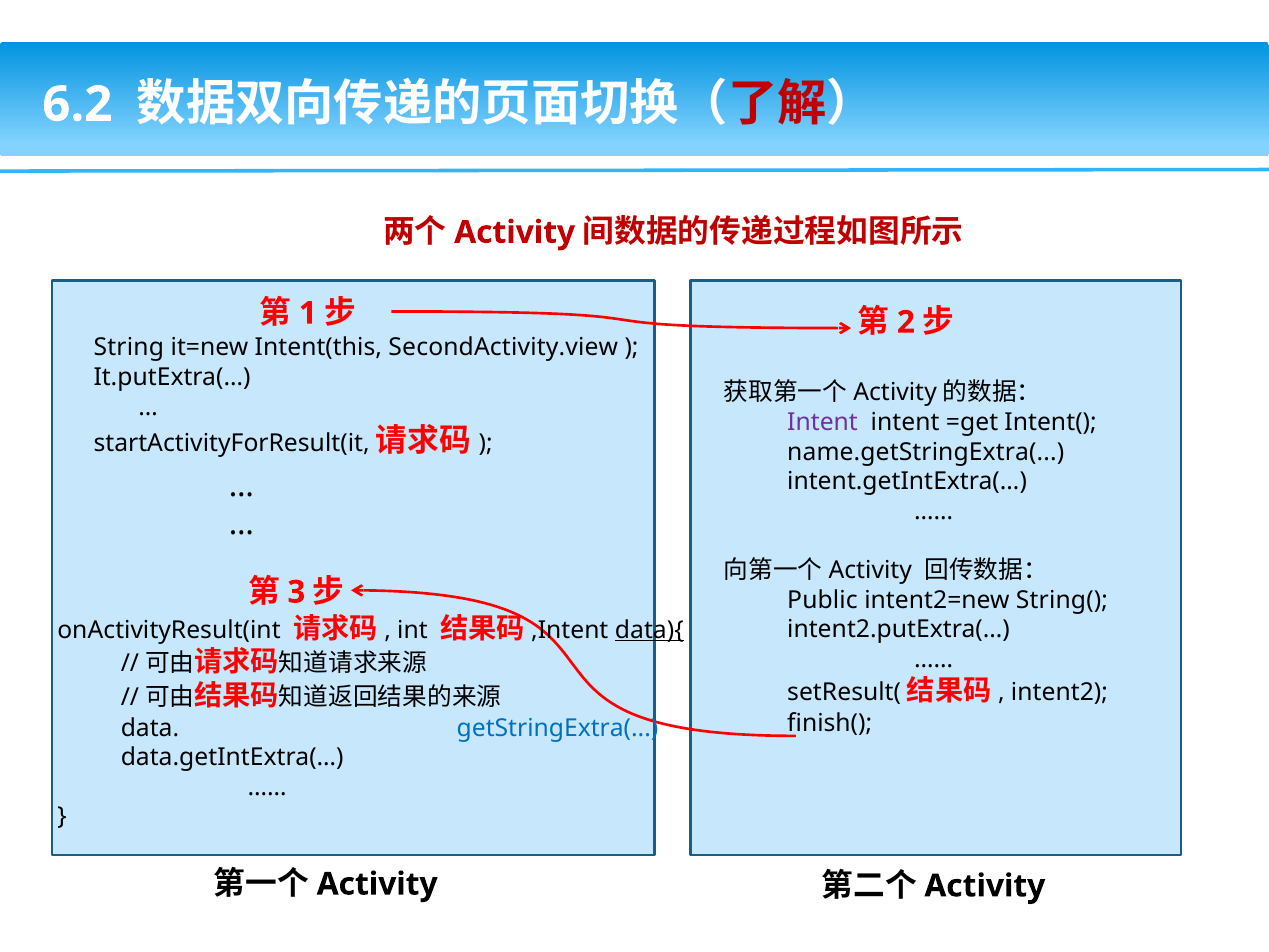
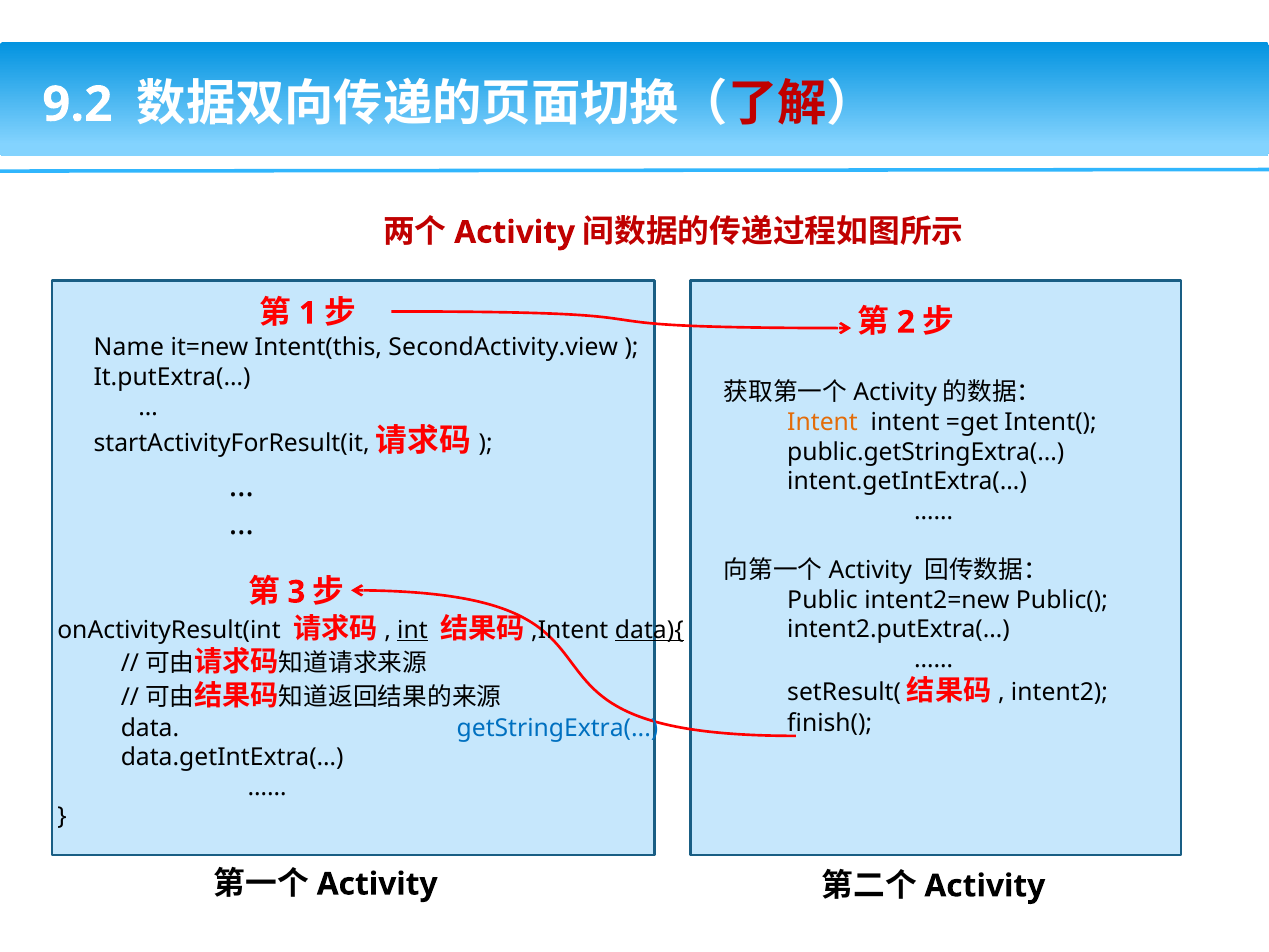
6.2: 6.2 -> 9.2
String: String -> Name
Intent at (823, 422) colour: purple -> orange
name.getStringExtra(: name.getStringExtra( -> public.getStringExtra(
String(: String( -> Public(
int underline: none -> present
